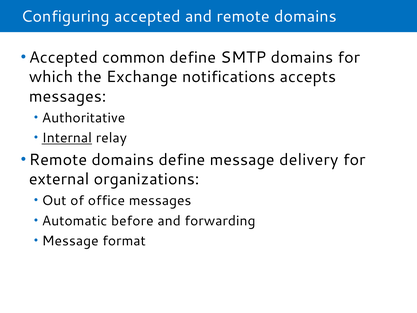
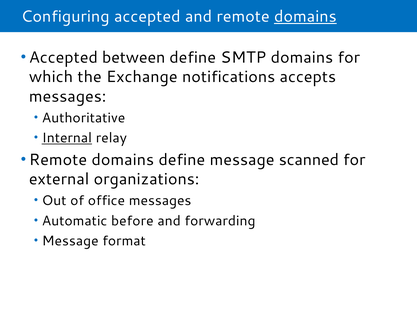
domains at (305, 16) underline: none -> present
common: common -> between
delivery: delivery -> scanned
